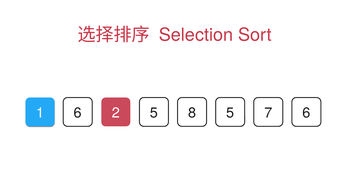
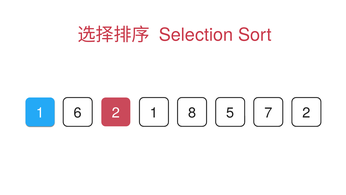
2 5: 5 -> 1
7 6: 6 -> 2
